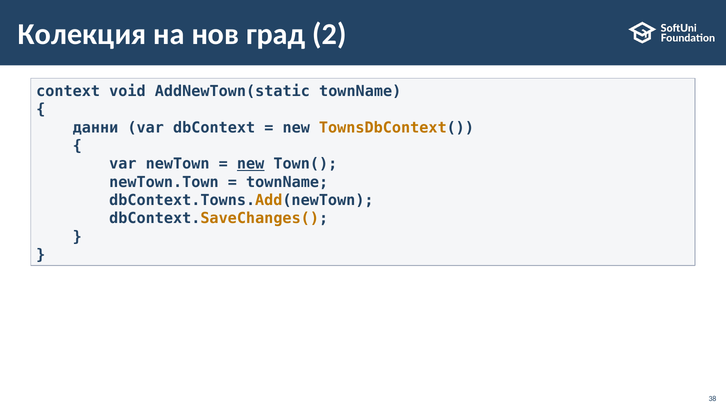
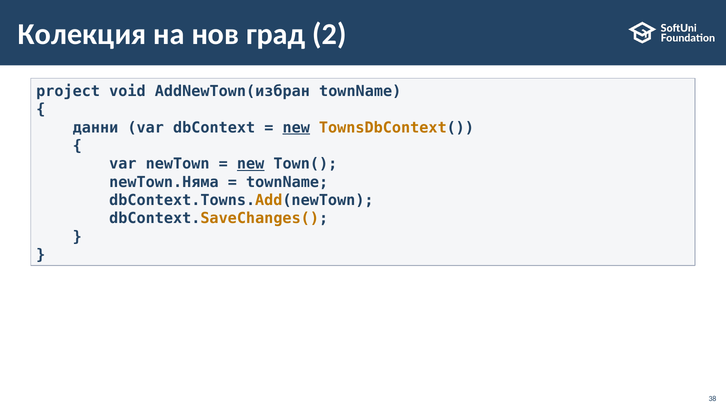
context: context -> project
AddNewTown(static: AddNewTown(static -> AddNewTown(избран
new at (296, 127) underline: none -> present
newTown.Town: newTown.Town -> newTown.Няма
